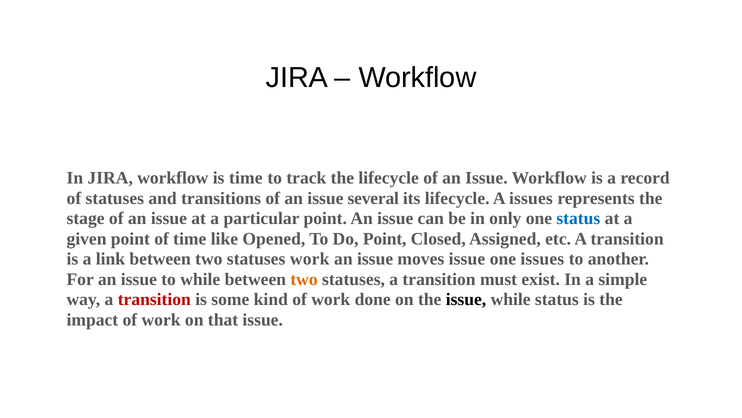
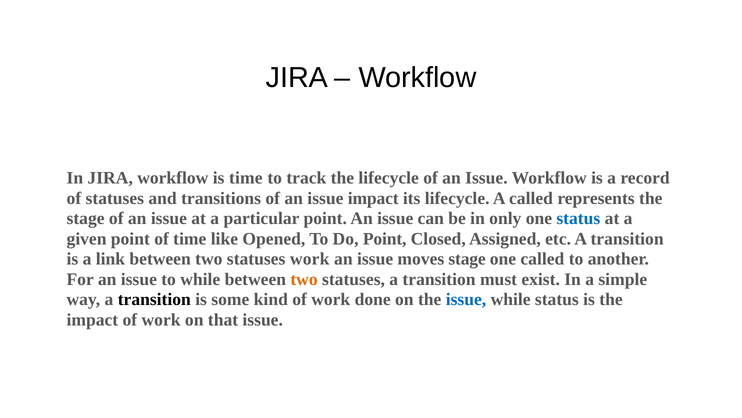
issue several: several -> impact
A issues: issues -> called
moves issue: issue -> stage
one issues: issues -> called
transition at (154, 299) colour: red -> black
issue at (466, 299) colour: black -> blue
